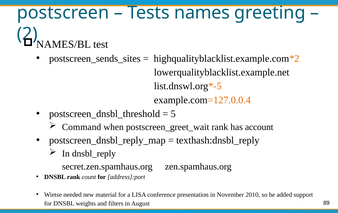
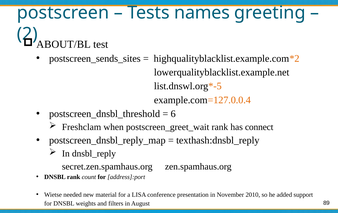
NAMES/BL: NAMES/BL -> ABOUT/BL
5: 5 -> 6
Command: Command -> Freshclam
account: account -> connect
